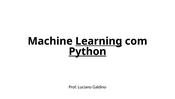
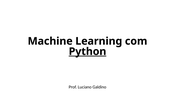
Learning underline: present -> none
